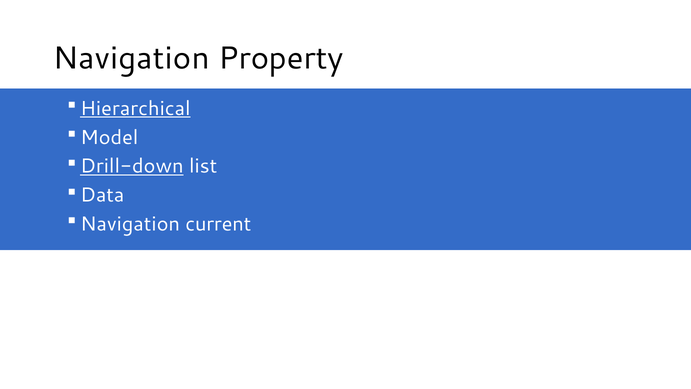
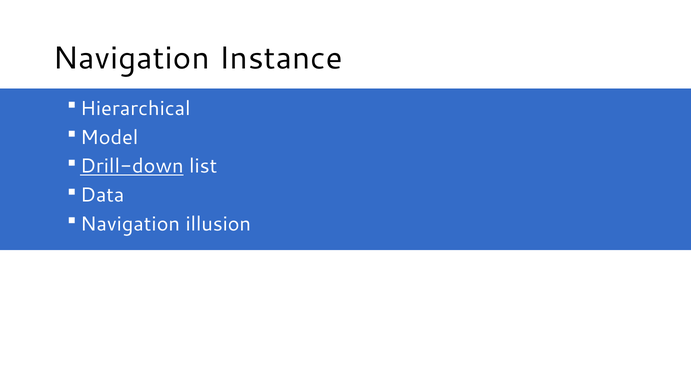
Property: Property -> Instance
Hierarchical underline: present -> none
current: current -> illusion
